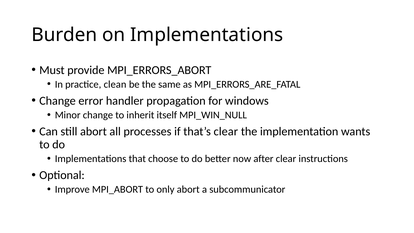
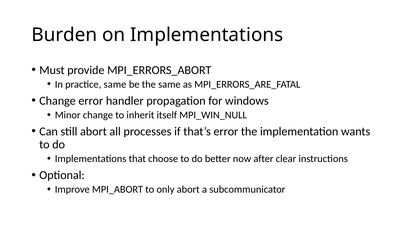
practice clean: clean -> same
that’s clear: clear -> error
